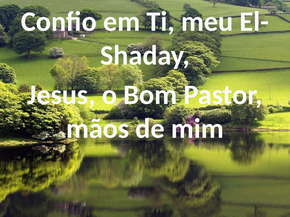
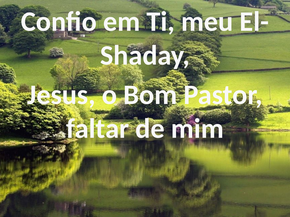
mãos: mãos -> faltar
